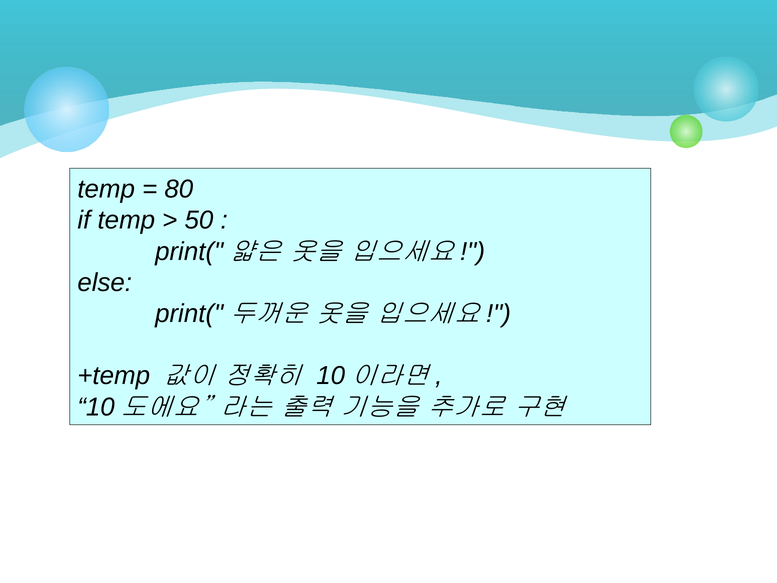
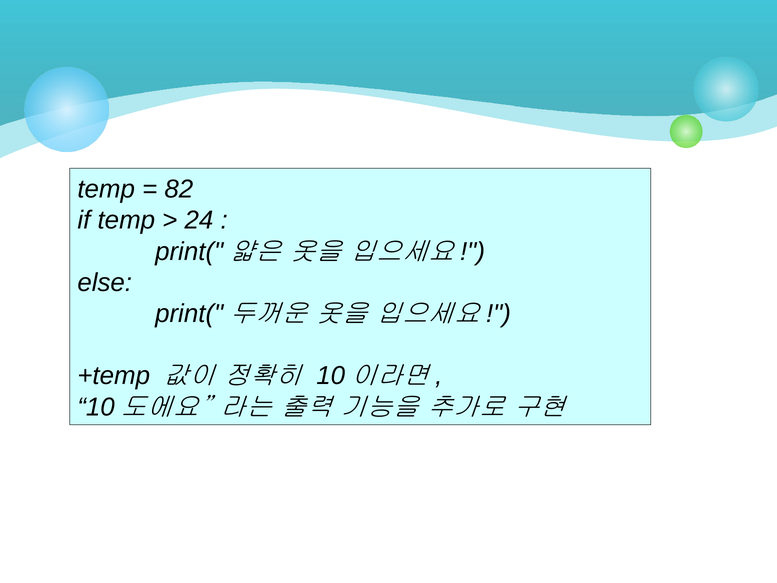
80: 80 -> 82
50: 50 -> 24
